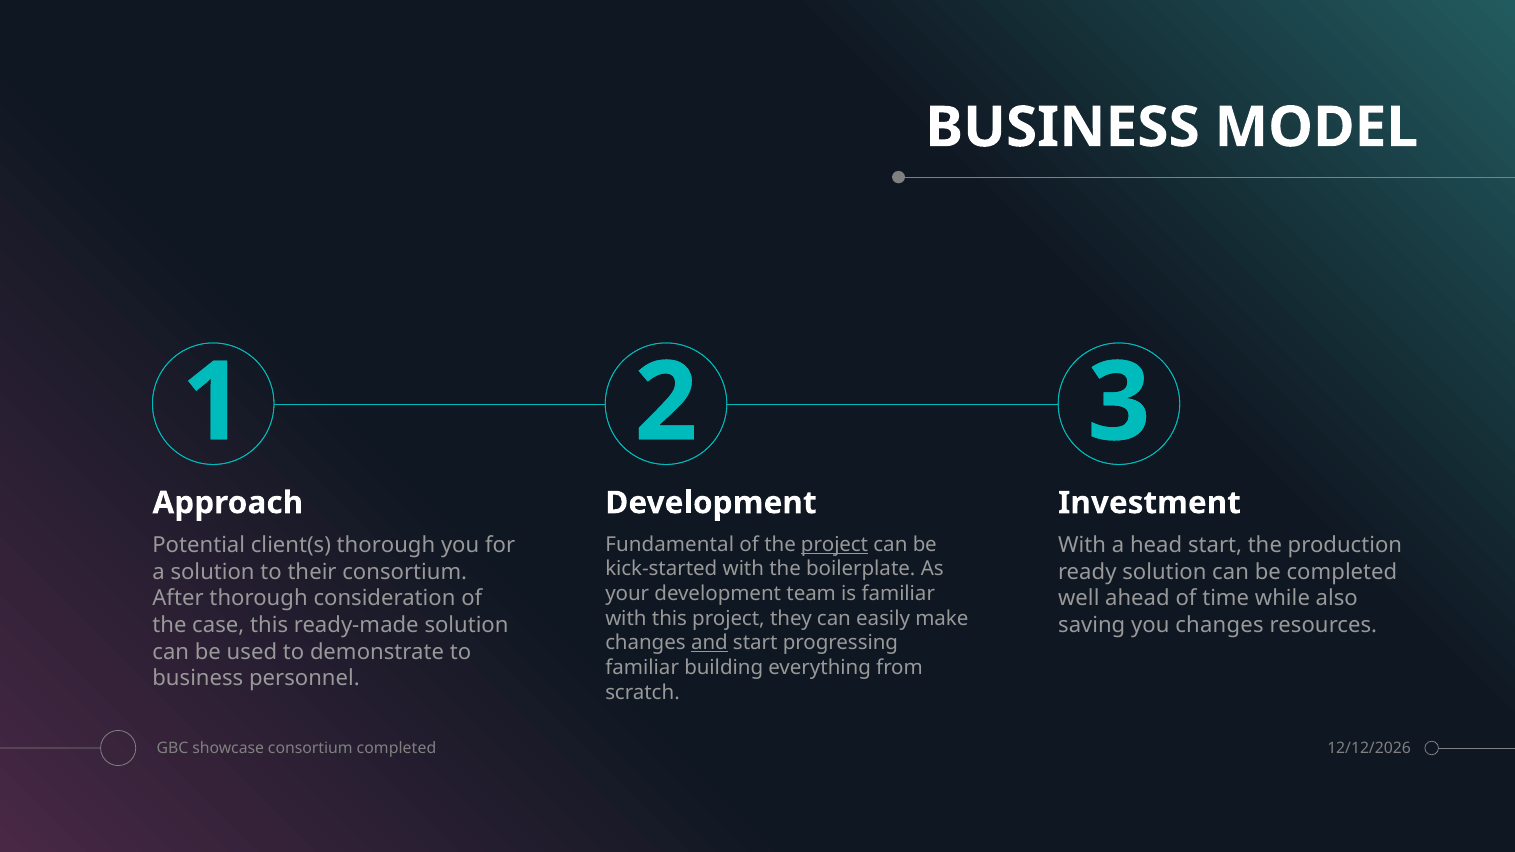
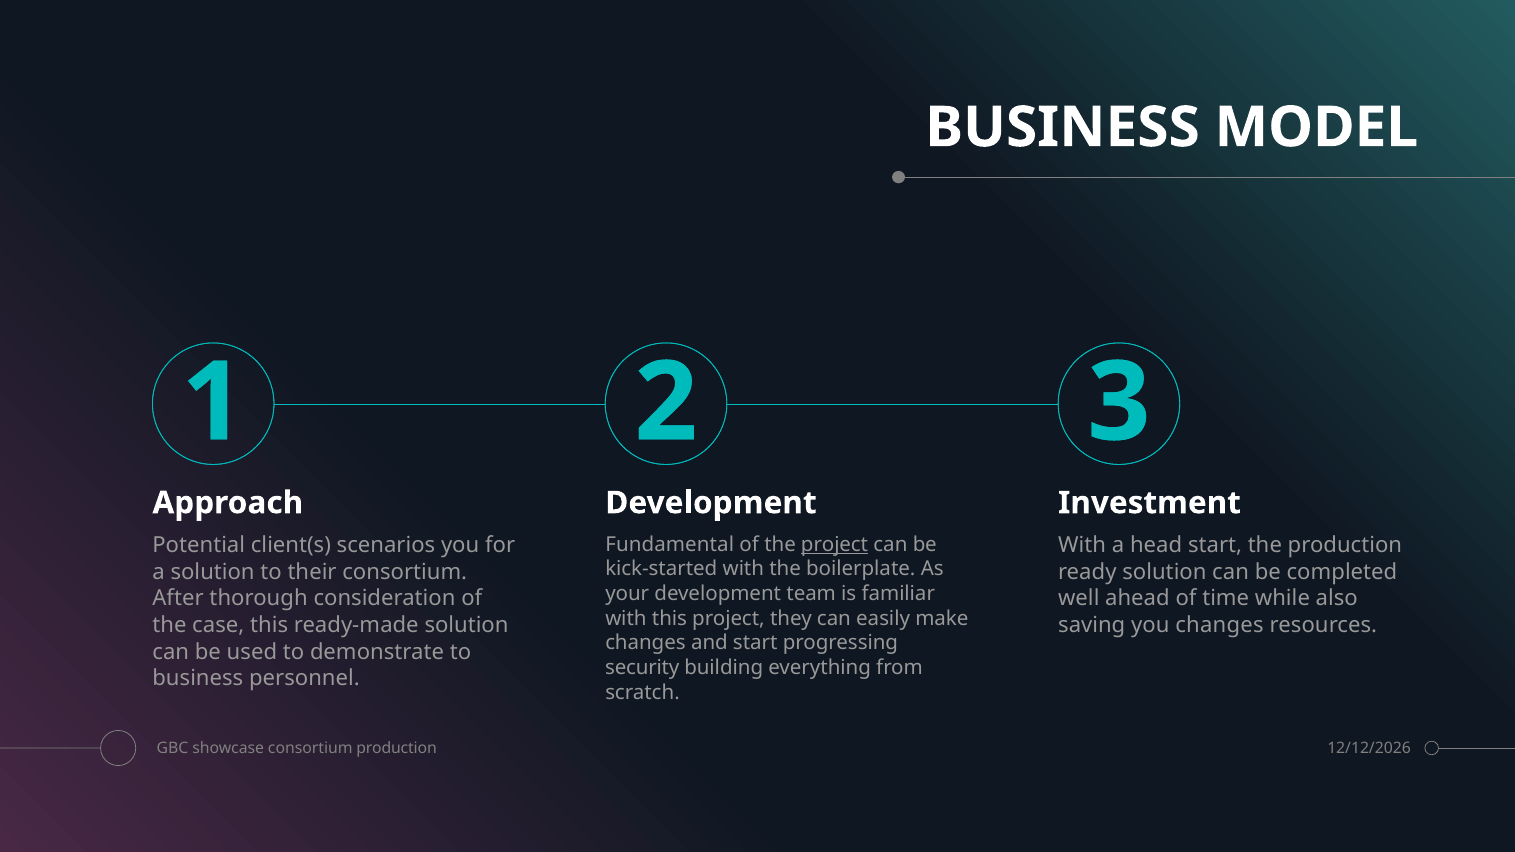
client(s thorough: thorough -> scenarios
and underline: present -> none
familiar at (642, 668): familiar -> security
consortium completed: completed -> production
